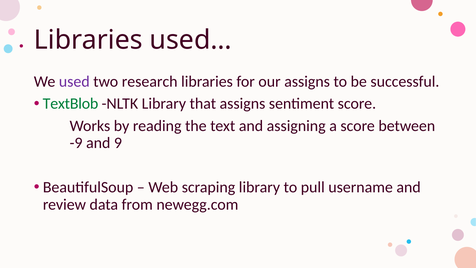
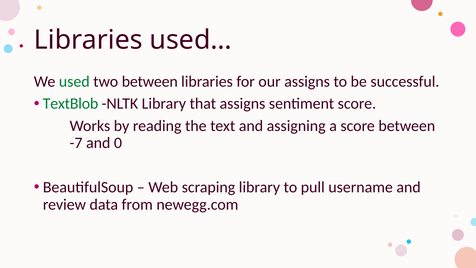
used colour: purple -> green
two research: research -> between
-9: -9 -> -7
9: 9 -> 0
